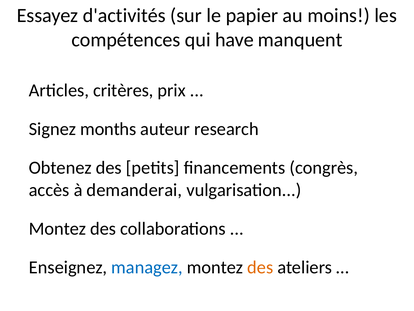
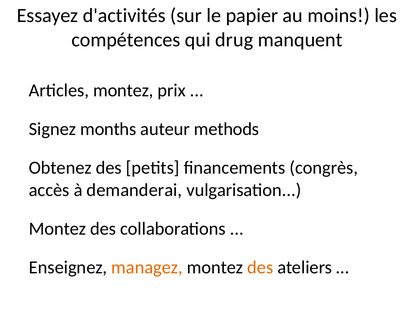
have: have -> drug
Articles critères: critères -> montez
research: research -> methods
managez colour: blue -> orange
